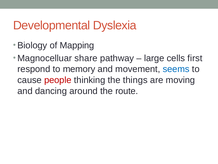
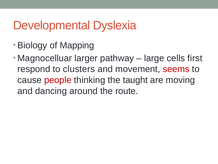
share: share -> larger
memory: memory -> clusters
seems colour: blue -> red
things: things -> taught
